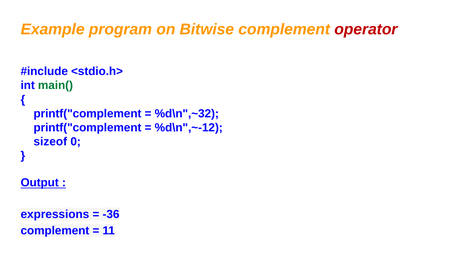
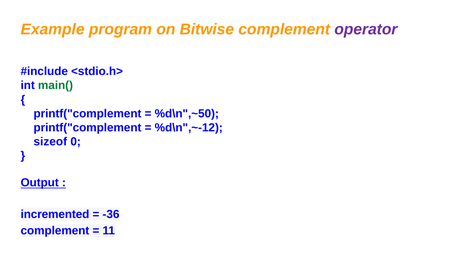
operator colour: red -> purple
%d\n",~32: %d\n",~32 -> %d\n",~50
expressions: expressions -> incremented
